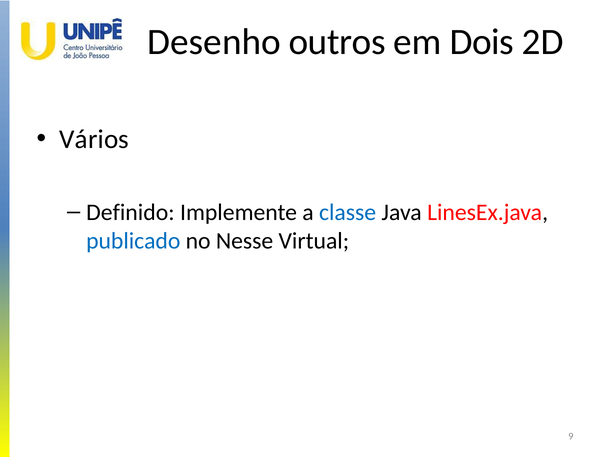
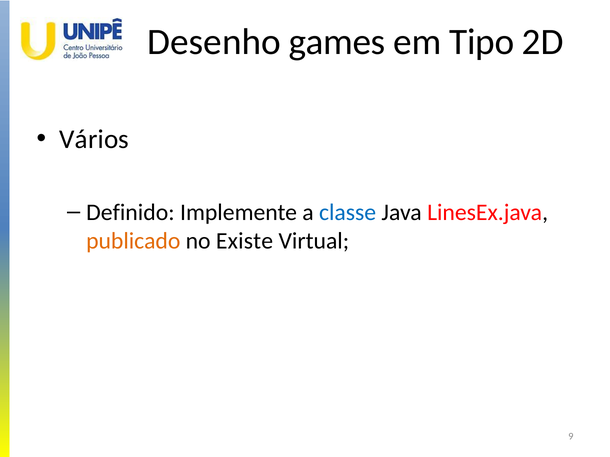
outros: outros -> games
Dois: Dois -> Tipo
publicado colour: blue -> orange
Nesse: Nesse -> Existe
